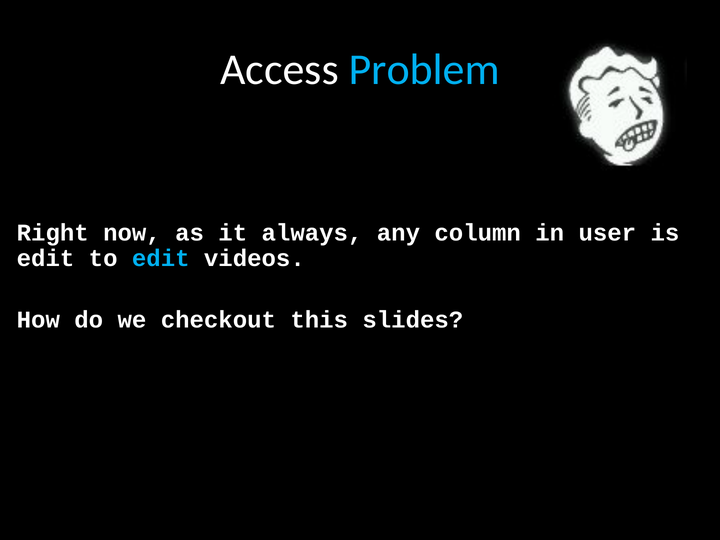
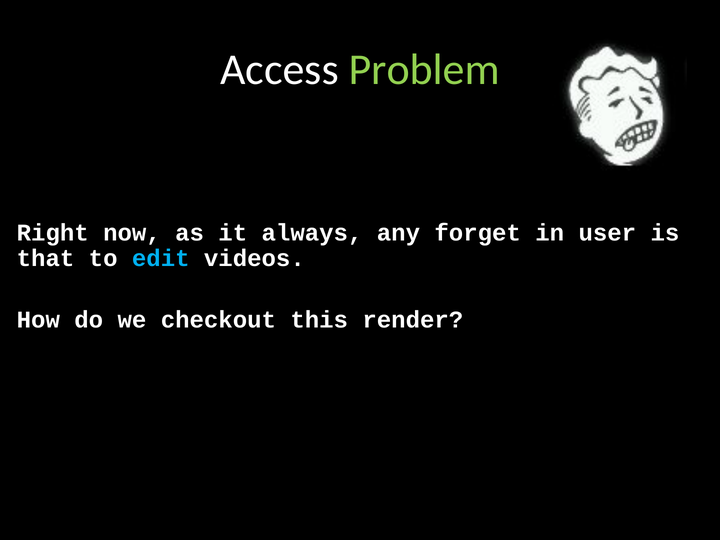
Problem colour: light blue -> light green
column: column -> forget
edit at (46, 259): edit -> that
slides: slides -> render
